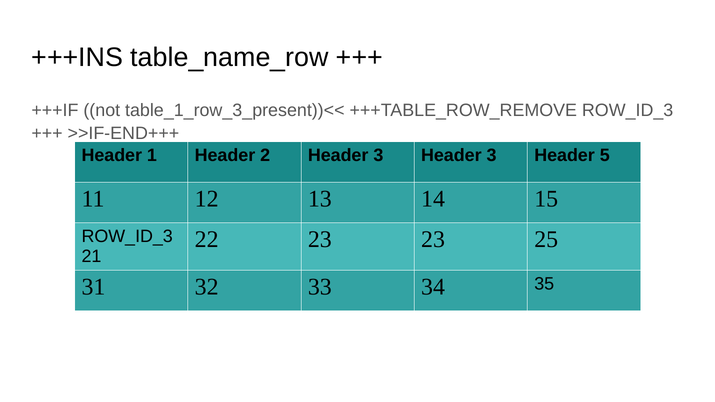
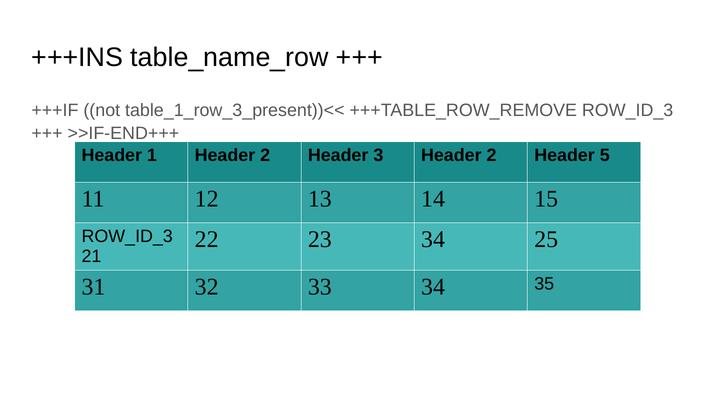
3 Header 3: 3 -> 2
23 23: 23 -> 34
